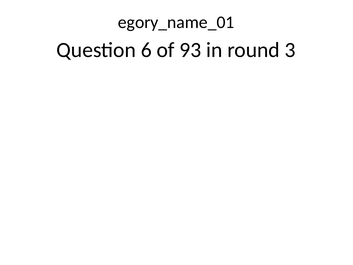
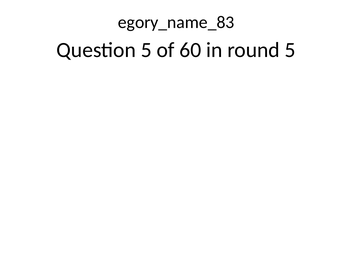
egory_name_01: egory_name_01 -> egory_name_83
Question 6: 6 -> 5
93: 93 -> 60
round 3: 3 -> 5
